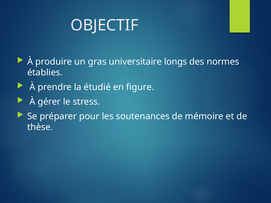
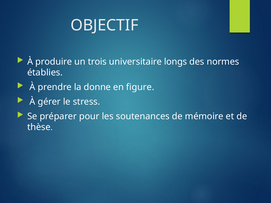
gras: gras -> trois
étudié: étudié -> donne
